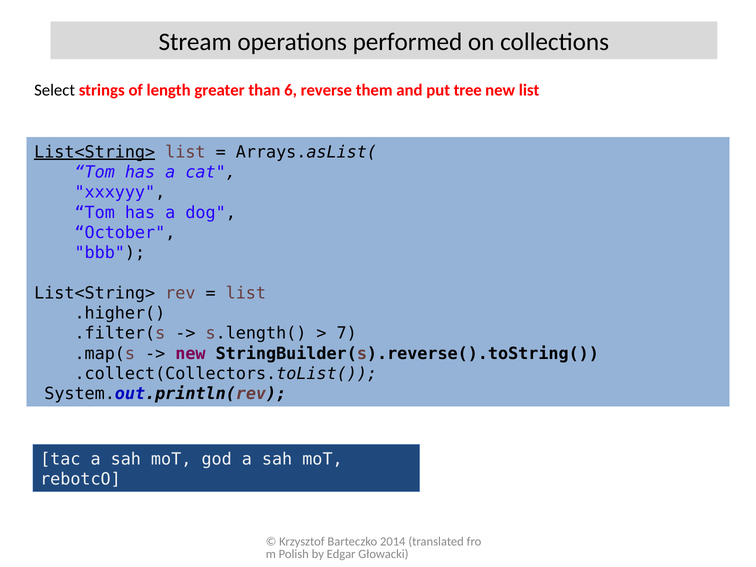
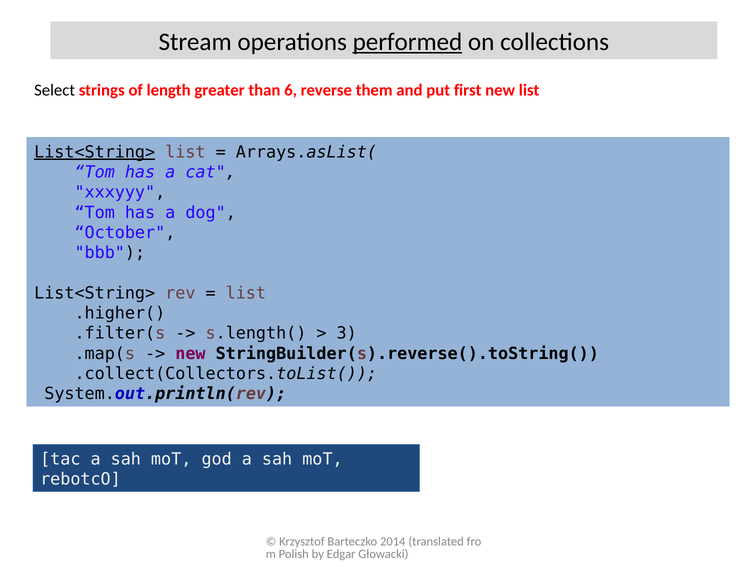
performed underline: none -> present
tree: tree -> first
7: 7 -> 3
